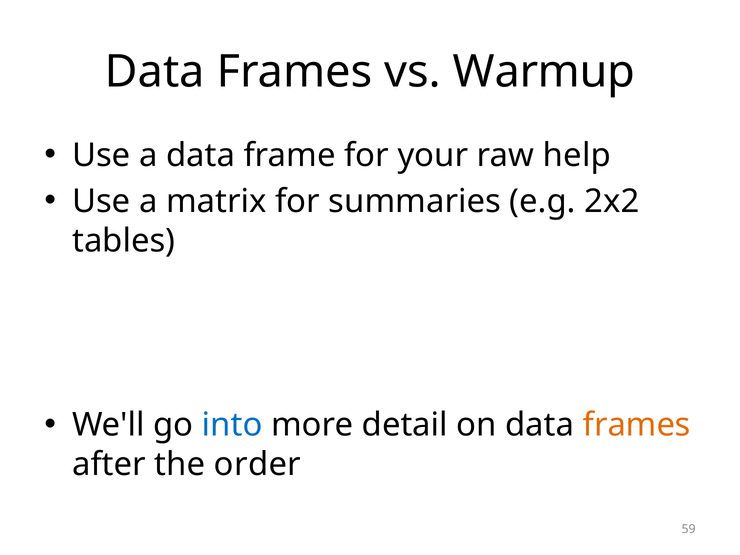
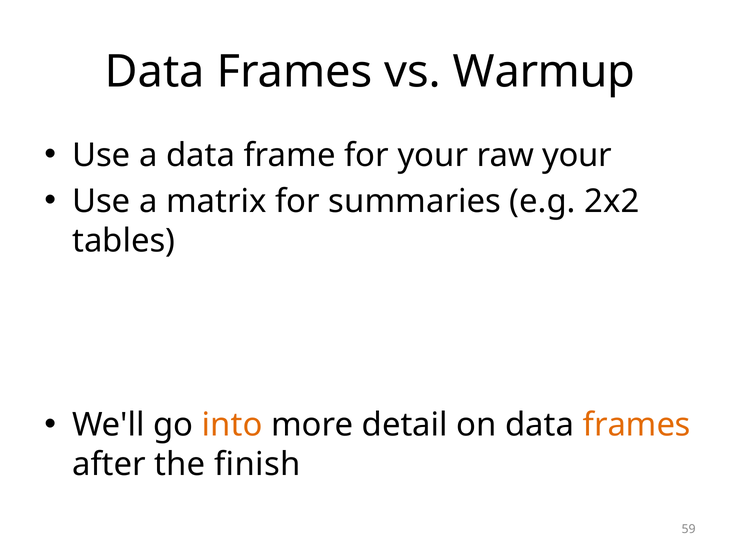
raw help: help -> your
into colour: blue -> orange
order: order -> finish
